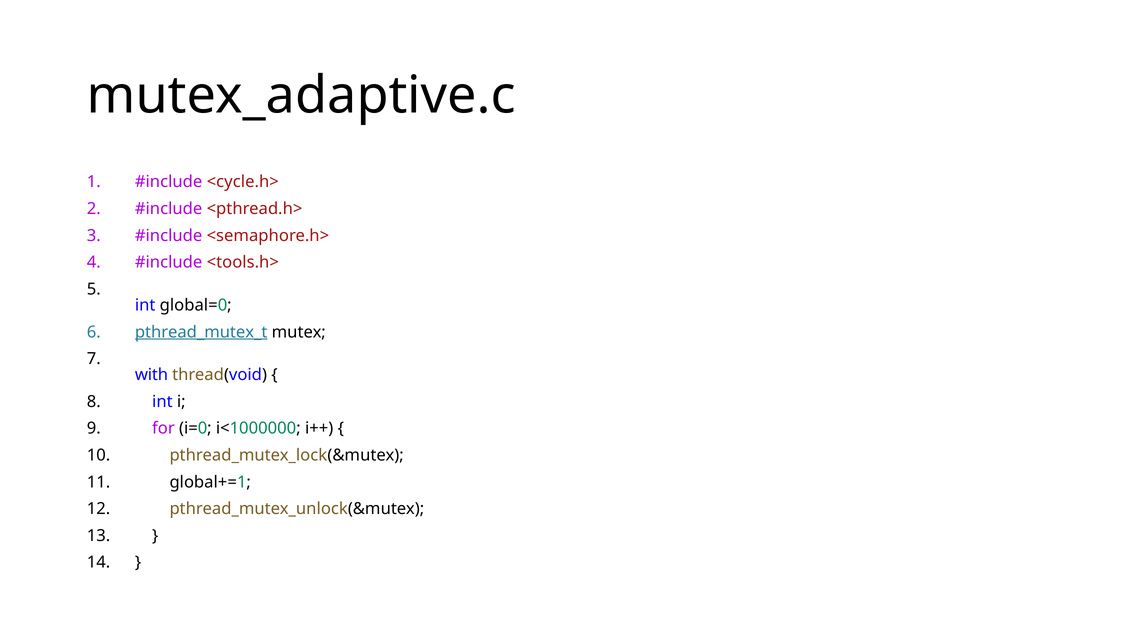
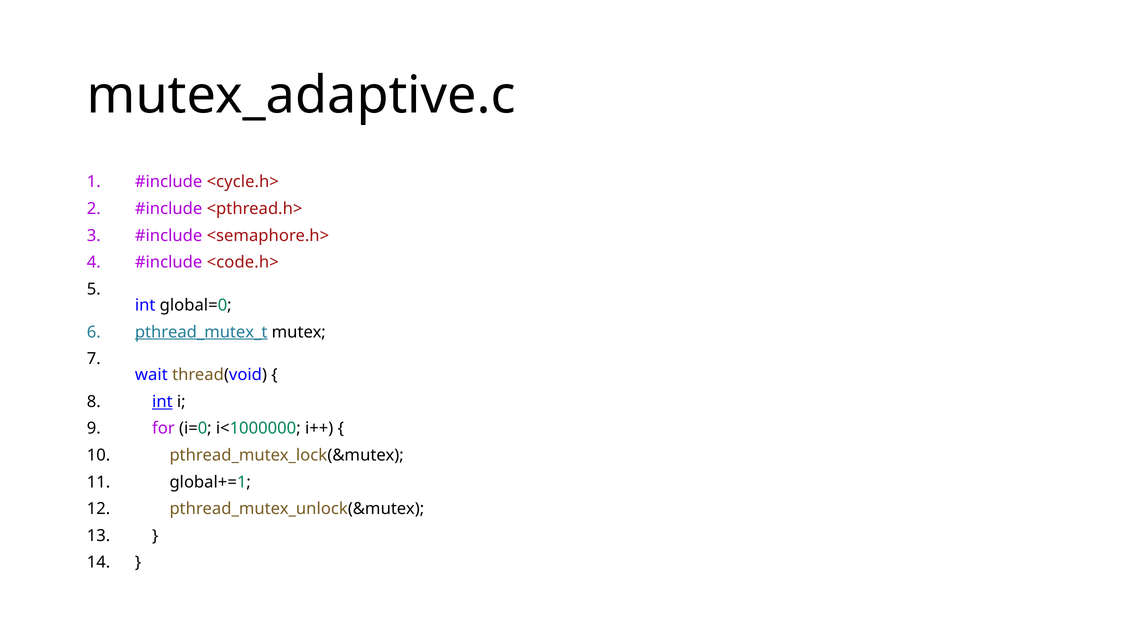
<tools.h>: <tools.h> -> <code.h>
with: with -> wait
int at (162, 402) underline: none -> present
